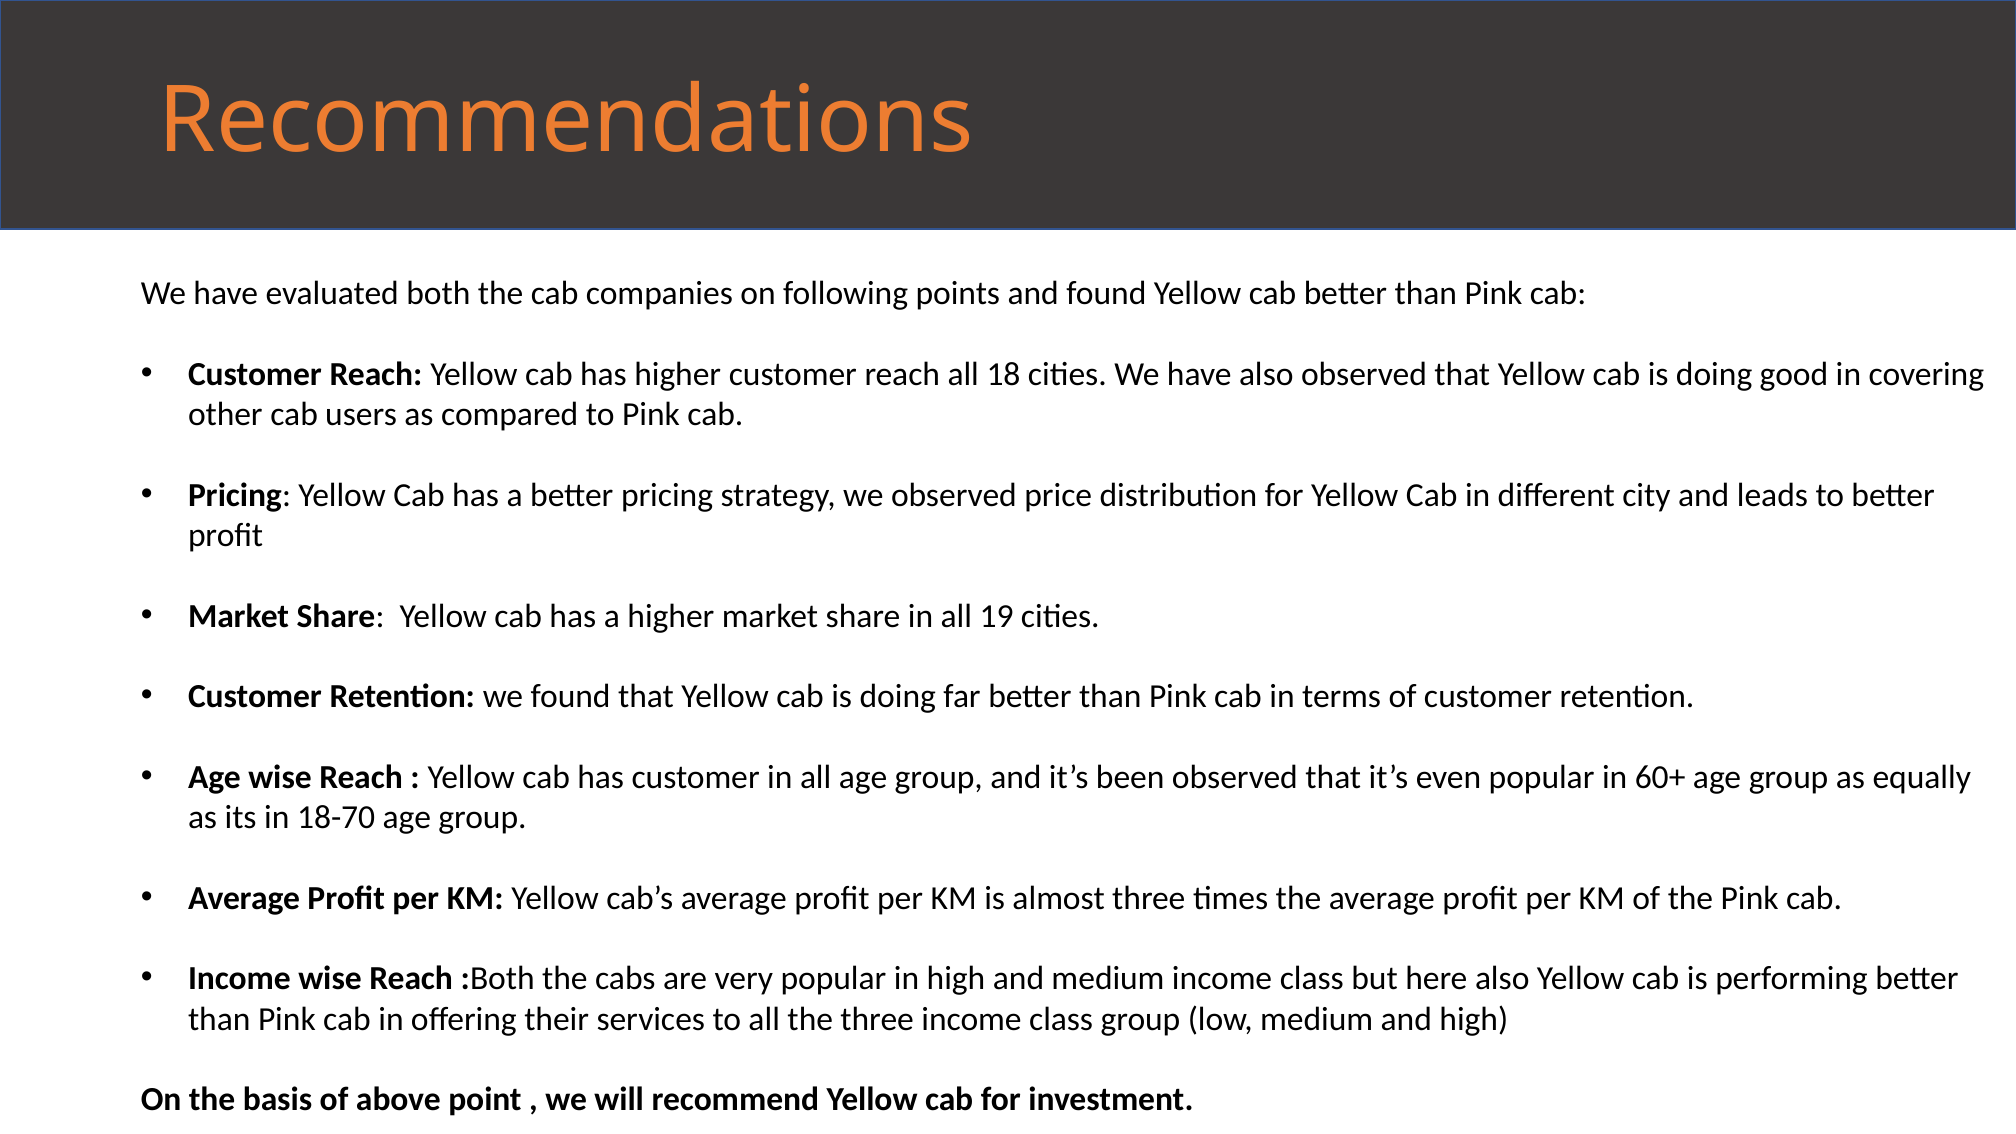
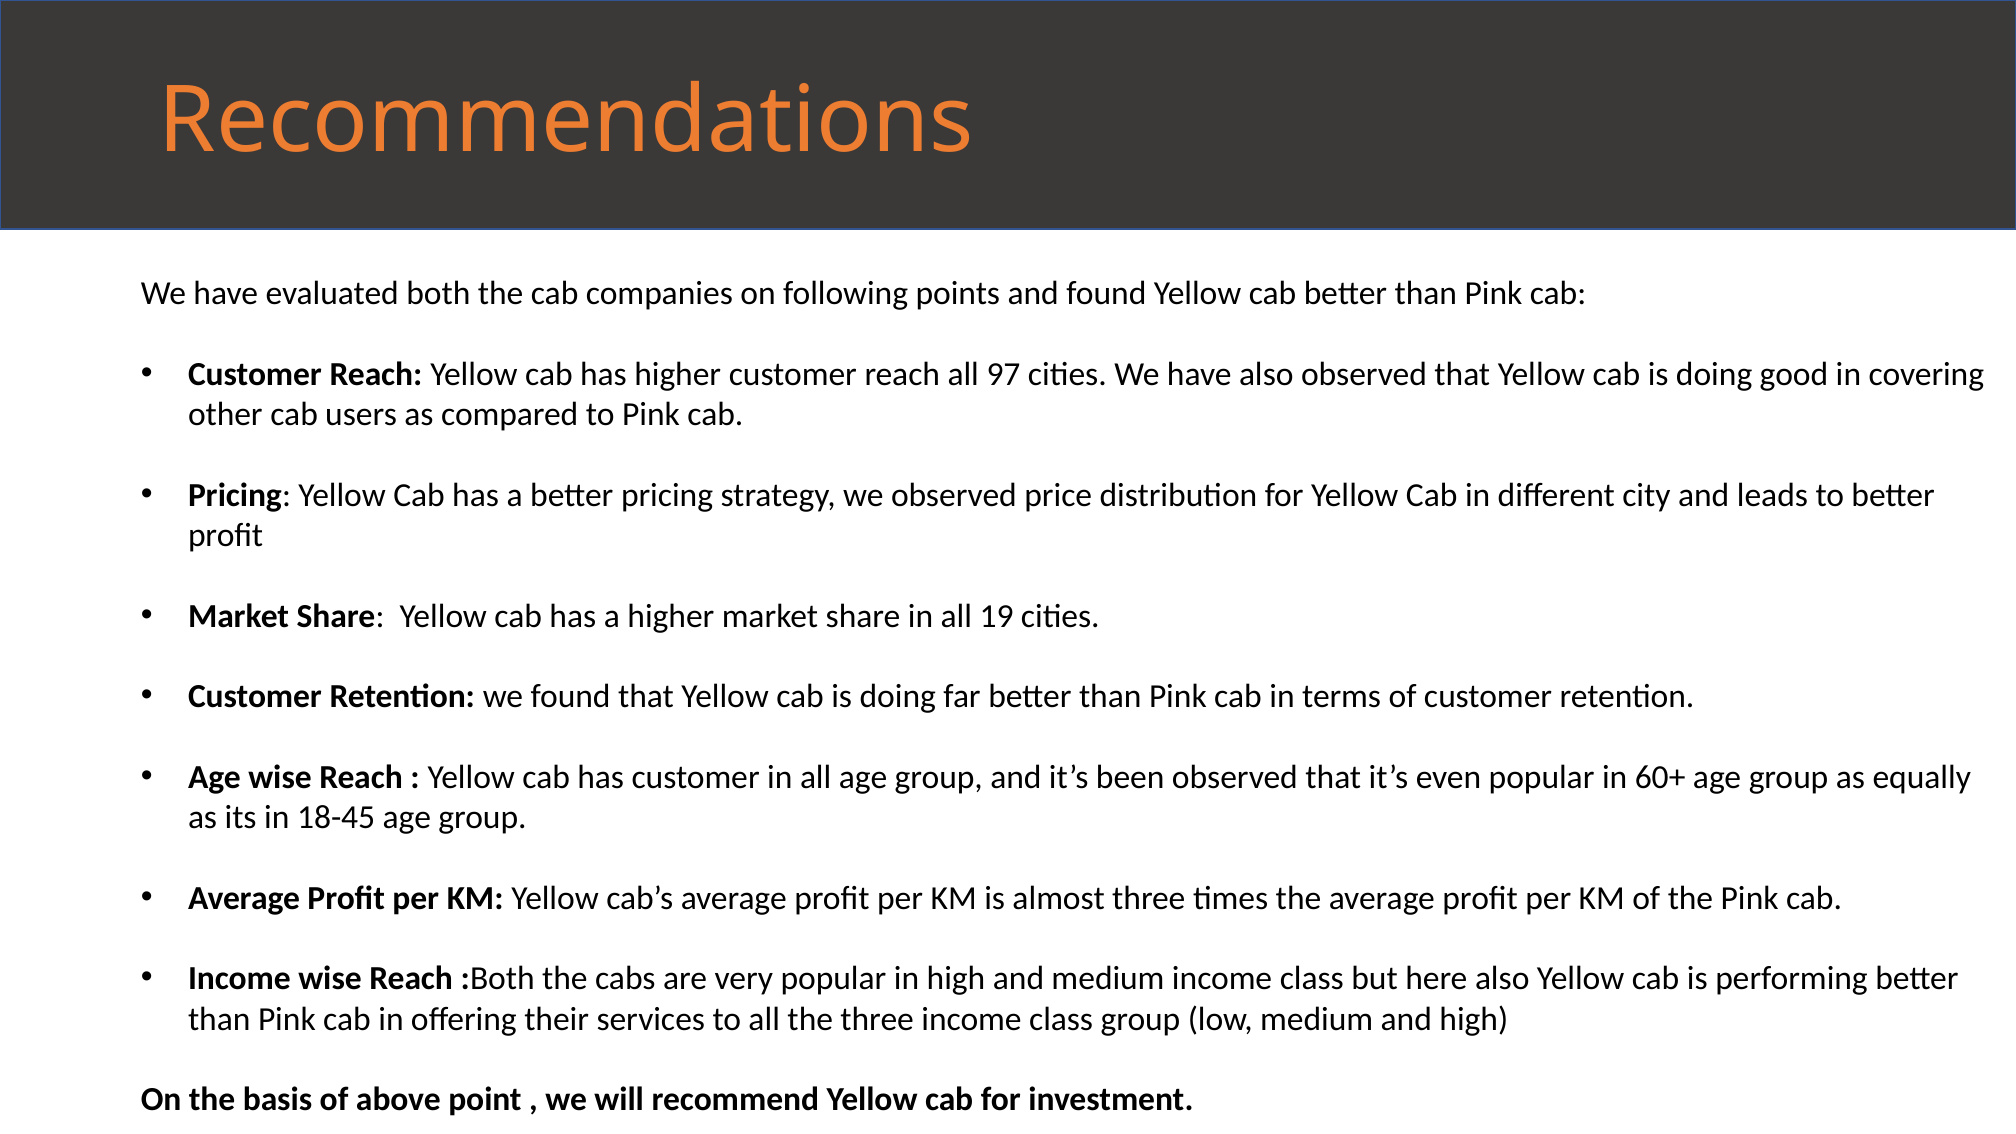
18: 18 -> 97
18-70: 18-70 -> 18-45
